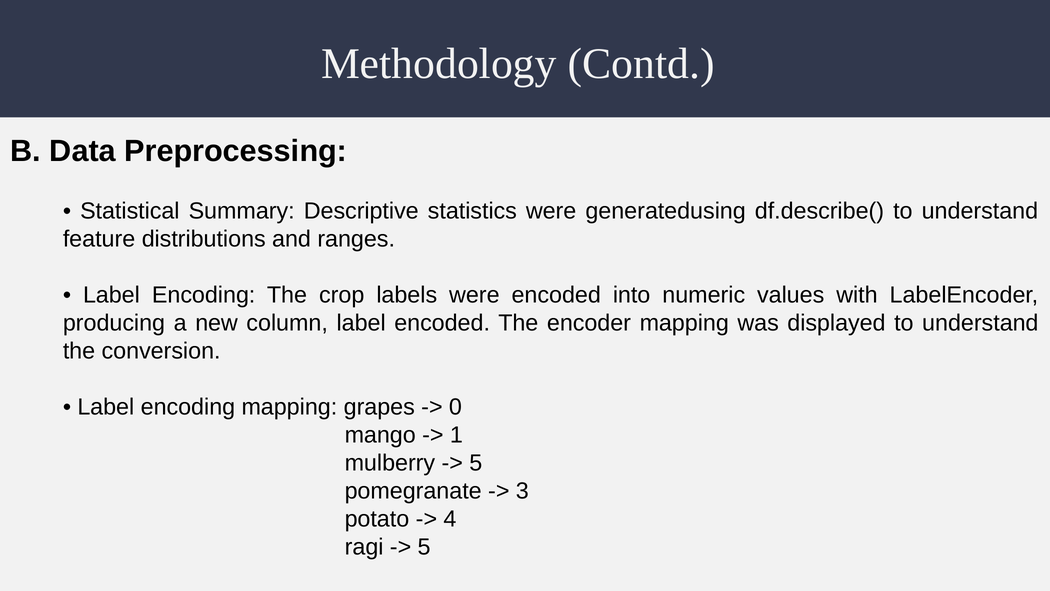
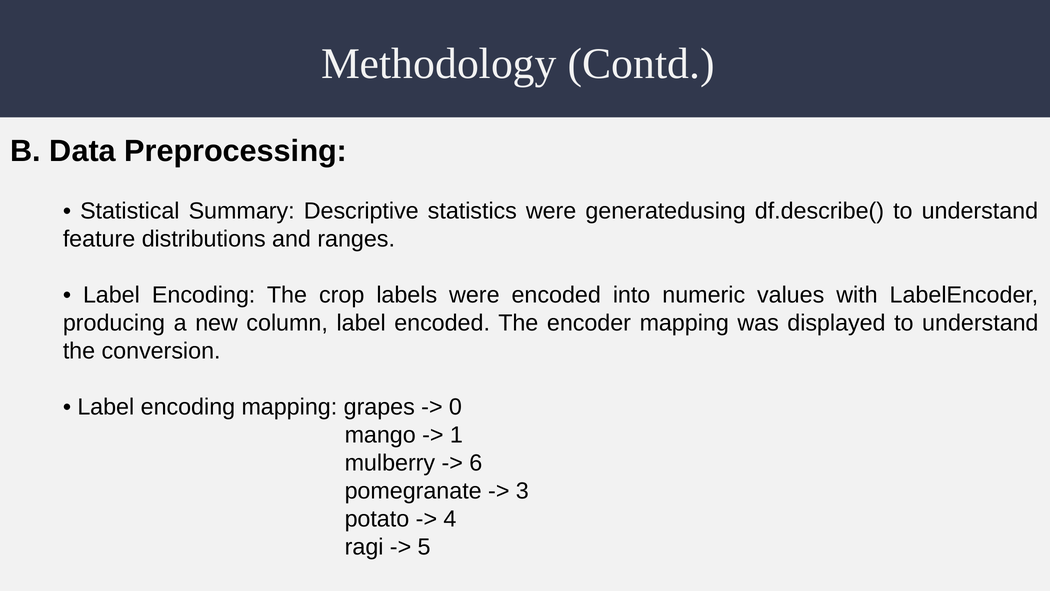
5 at (476, 463): 5 -> 6
